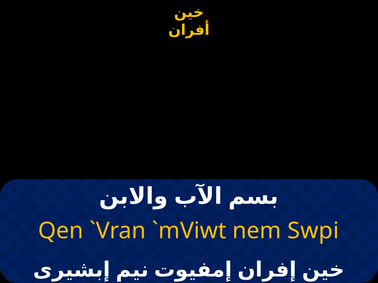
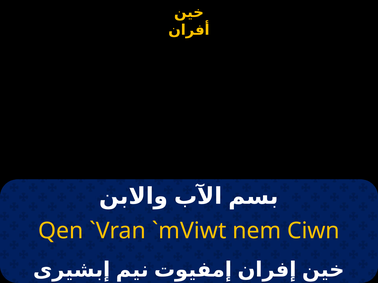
Swpi: Swpi -> Ciwn
